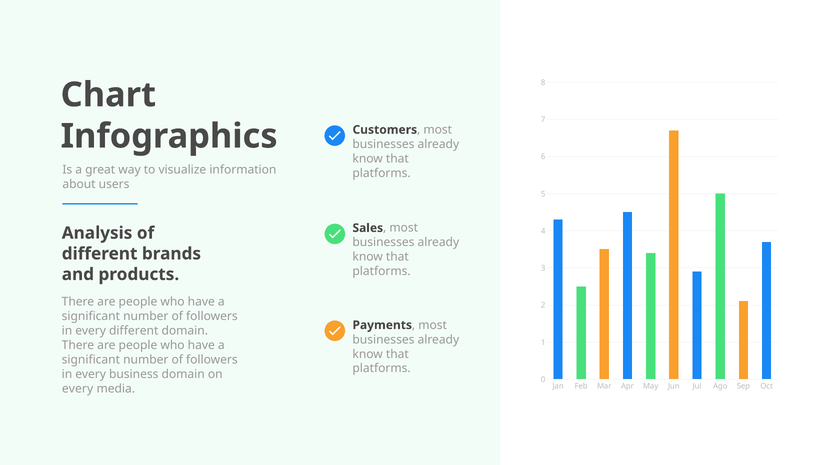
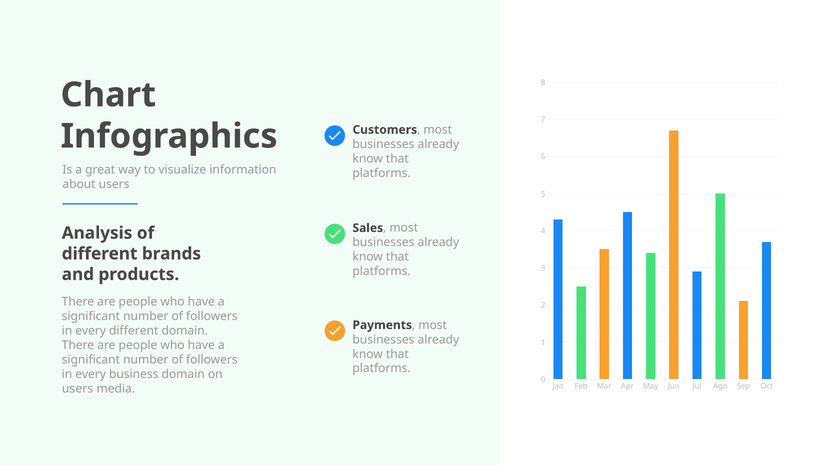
every at (78, 388): every -> users
